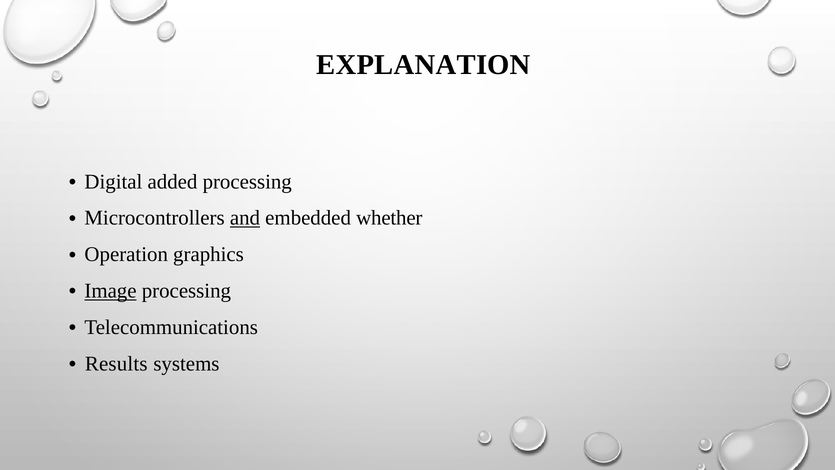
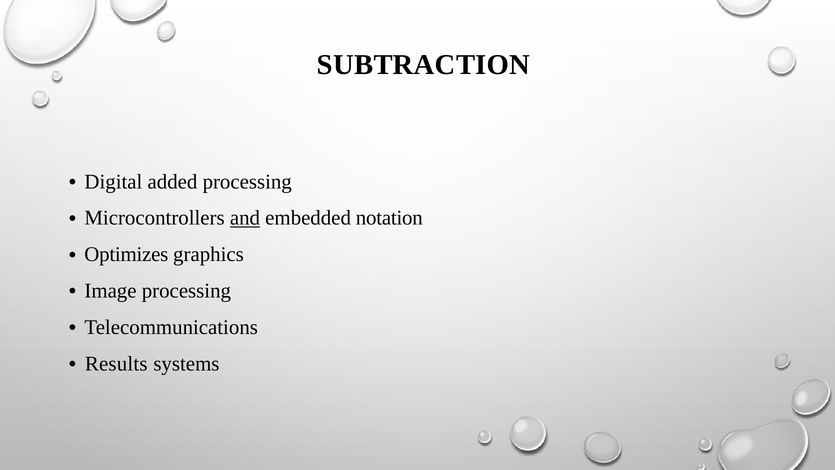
EXPLANATION: EXPLANATION -> SUBTRACTION
whether: whether -> notation
Operation: Operation -> Optimizes
Image underline: present -> none
